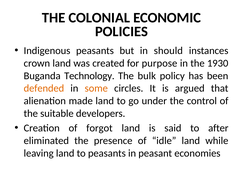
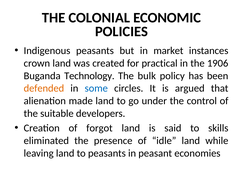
should: should -> market
purpose: purpose -> practical
1930: 1930 -> 1906
some colour: orange -> blue
after: after -> skills
